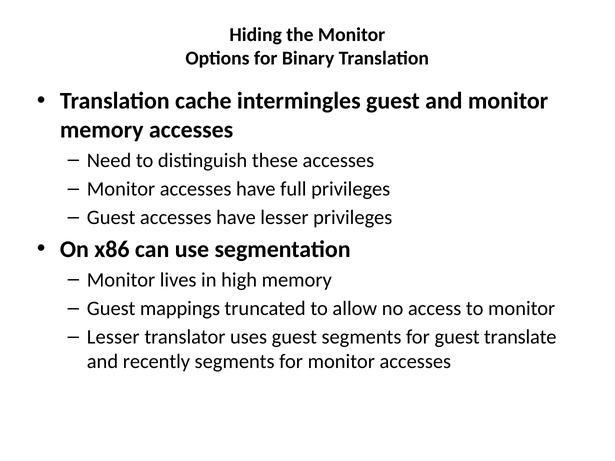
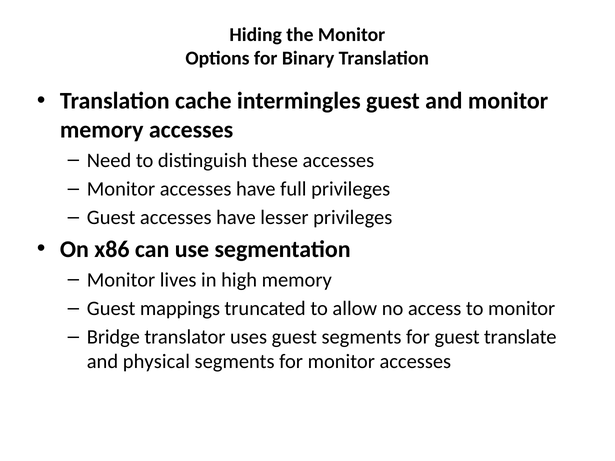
Lesser at (113, 337): Lesser -> Bridge
recently: recently -> physical
